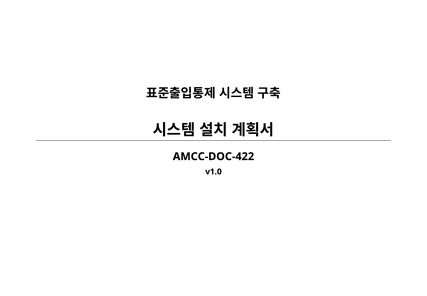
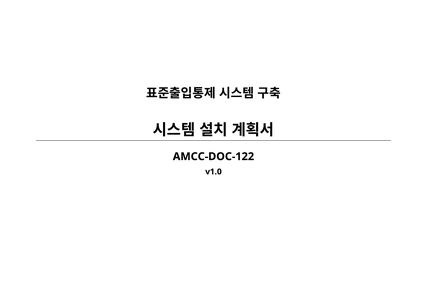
AMCC-DOC-422: AMCC-DOC-422 -> AMCC-DOC-122
